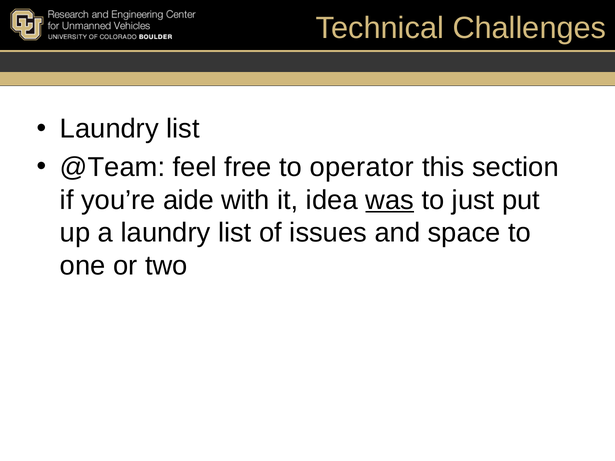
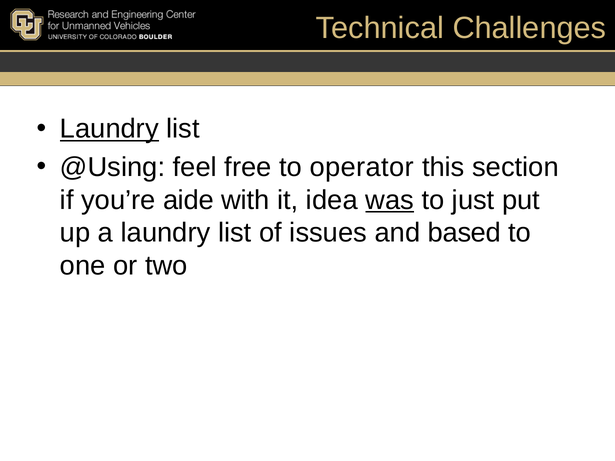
Laundry at (109, 129) underline: none -> present
@Team: @Team -> @Using
space: space -> based
